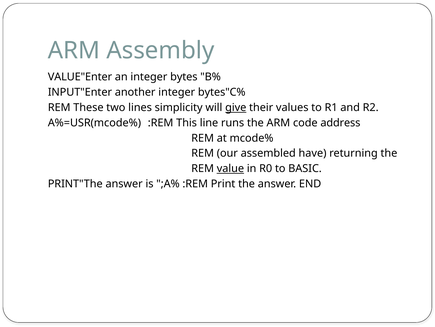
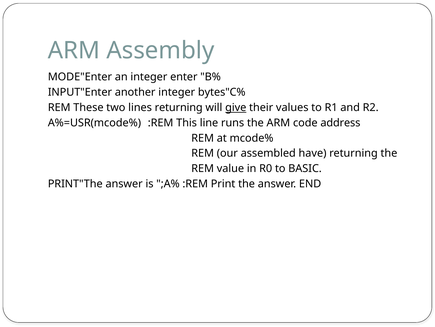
VALUE"Enter: VALUE"Enter -> MODE"Enter
bytes: bytes -> enter
lines simplicity: simplicity -> returning
value underline: present -> none
